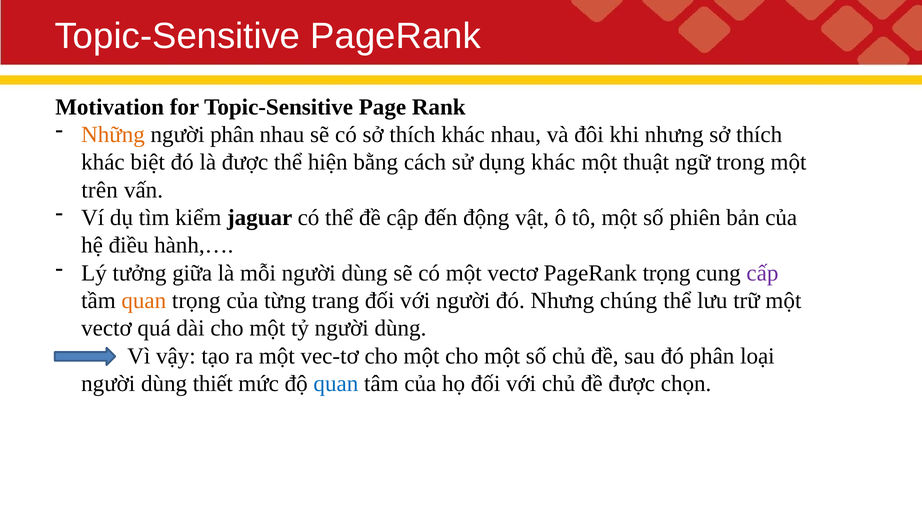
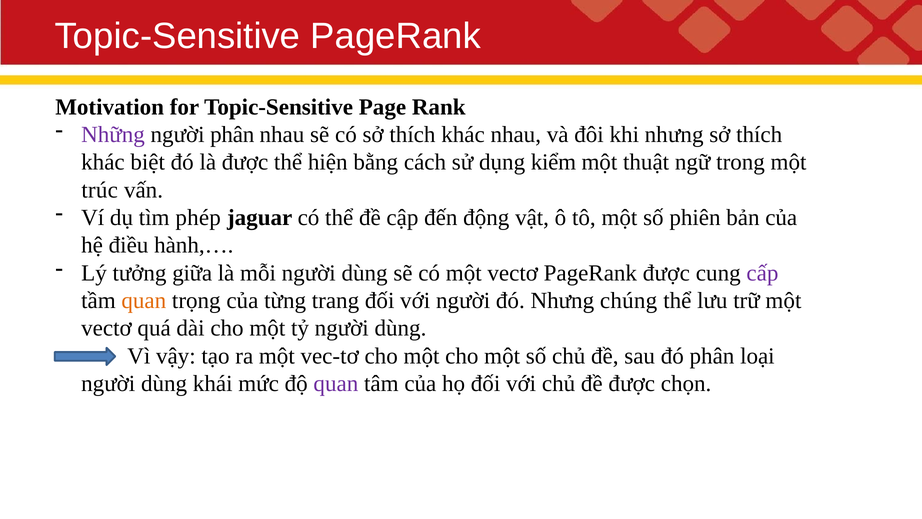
Những colour: orange -> purple
dụng khác: khác -> kiểm
trên: trên -> trúc
kiểm: kiểm -> phép
PageRank trọng: trọng -> được
thiết: thiết -> khái
quan at (336, 383) colour: blue -> purple
